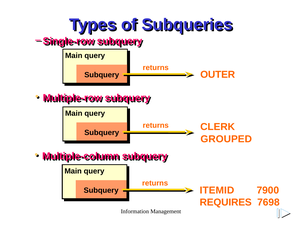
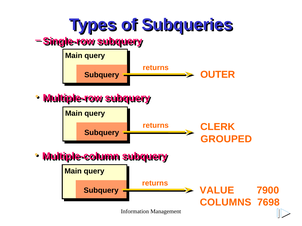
ITEMID: ITEMID -> VALUE
REQUIRES: REQUIRES -> COLUMNS
